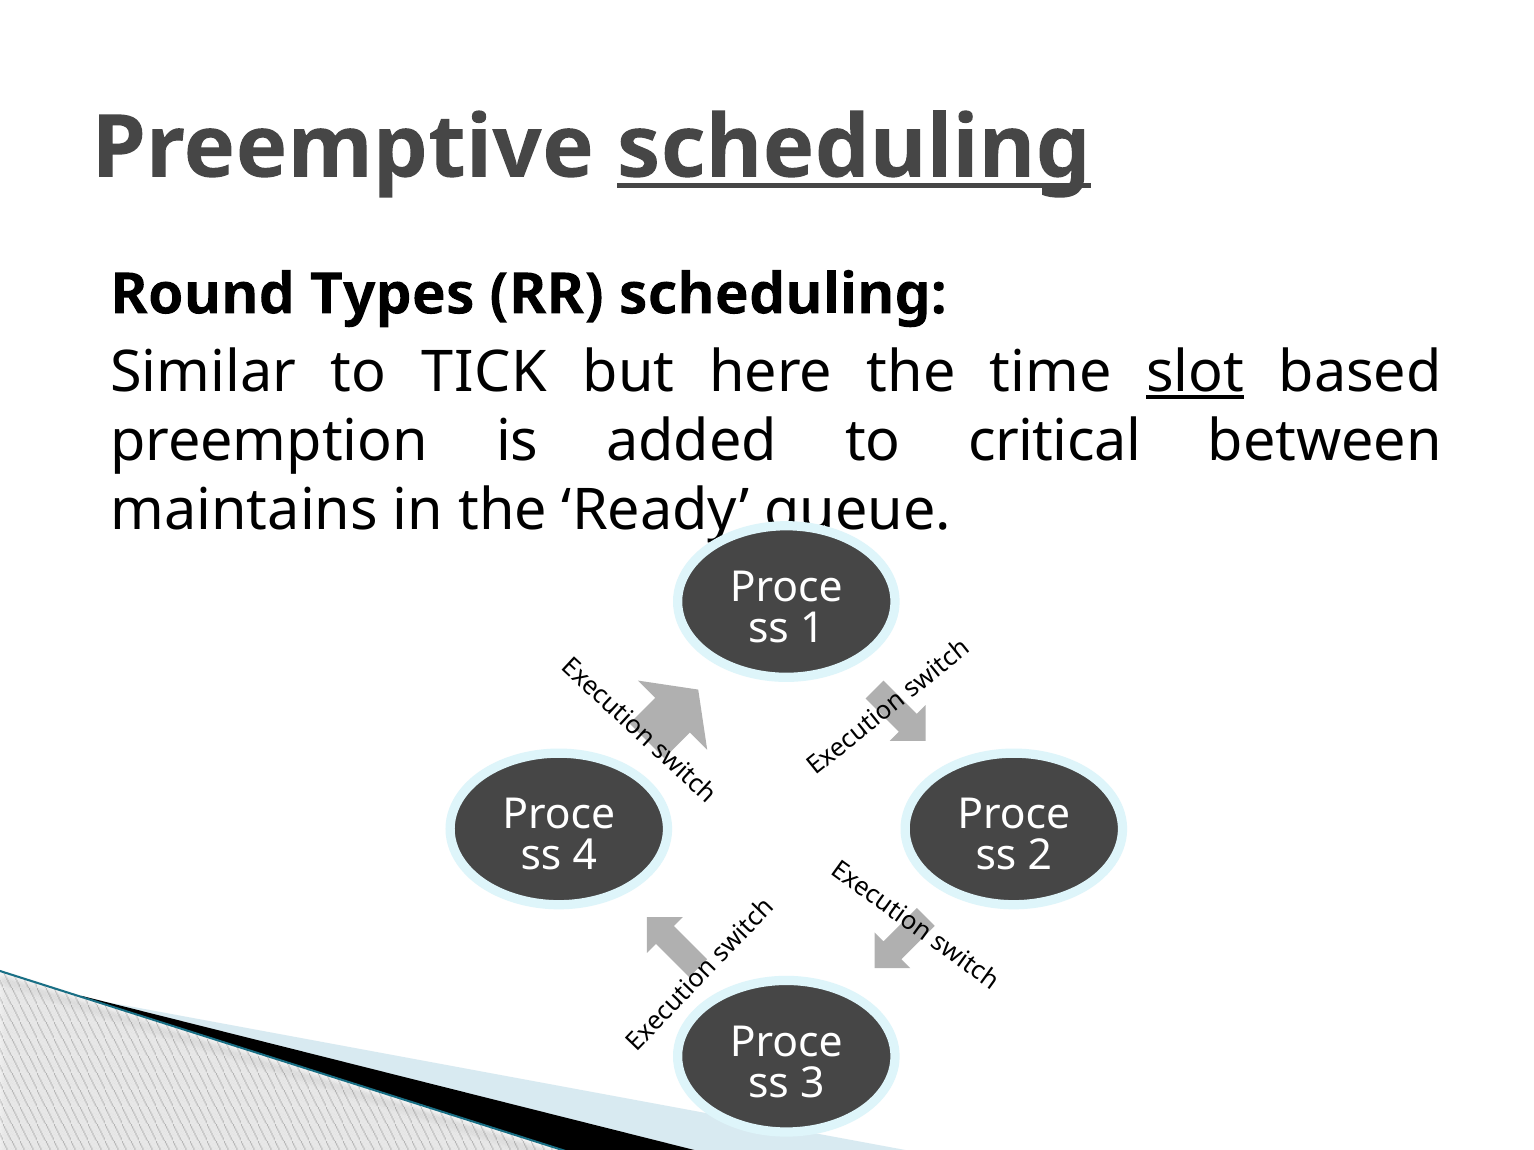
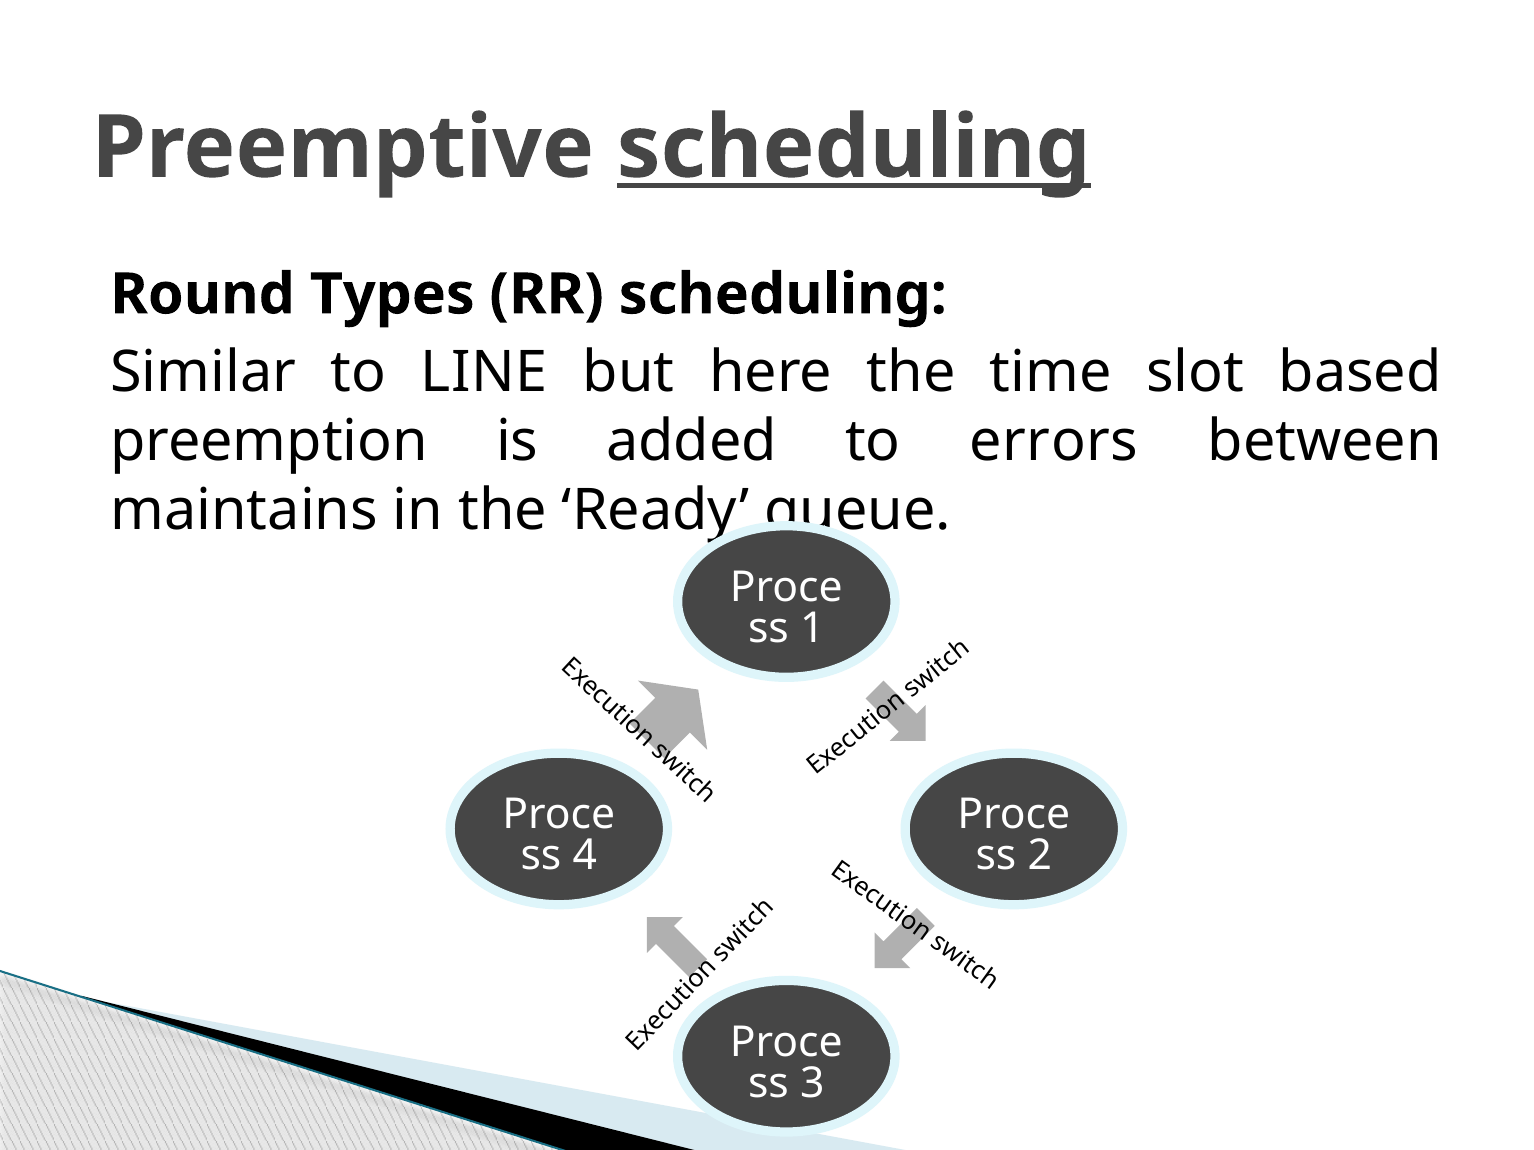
TICK: TICK -> LINE
slot underline: present -> none
critical: critical -> errors
